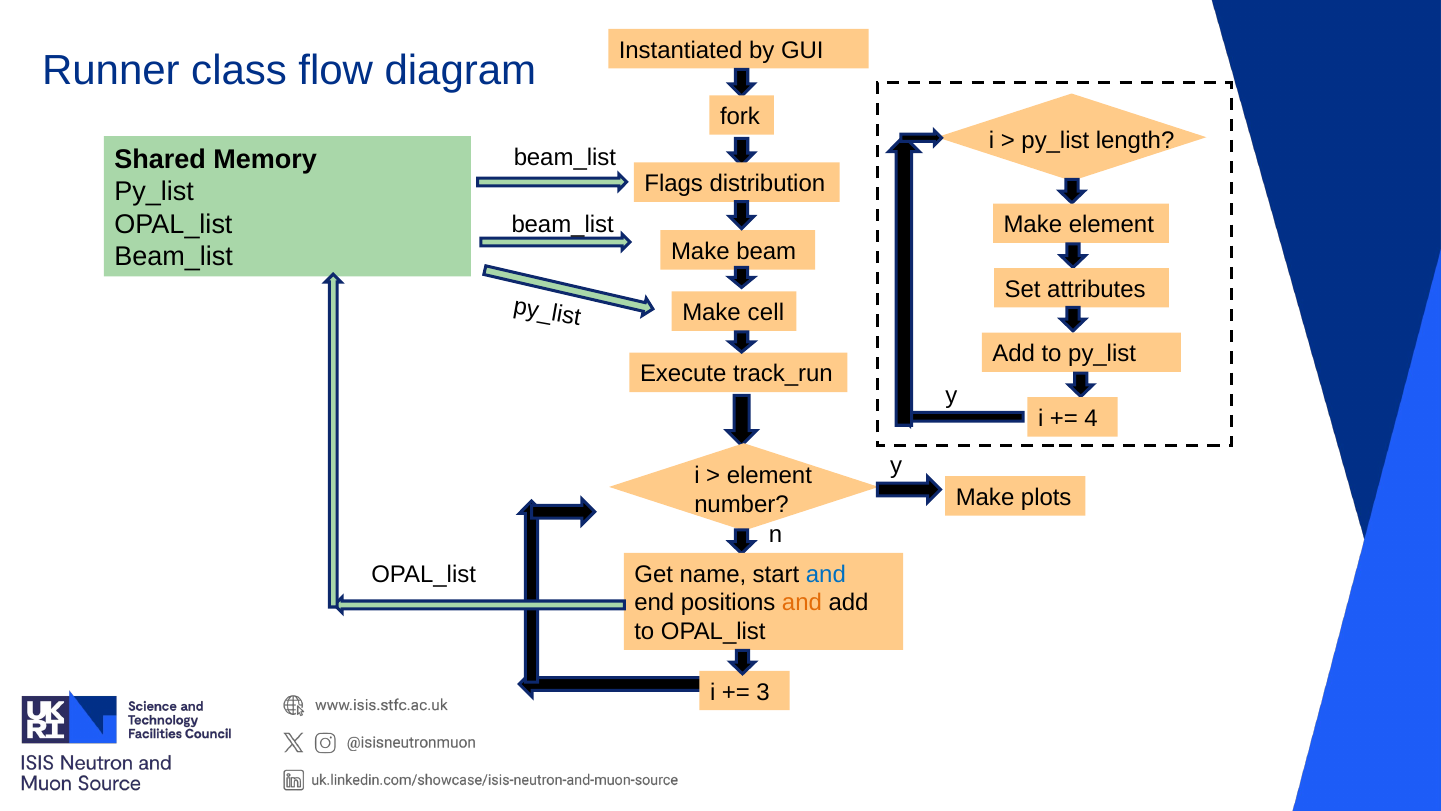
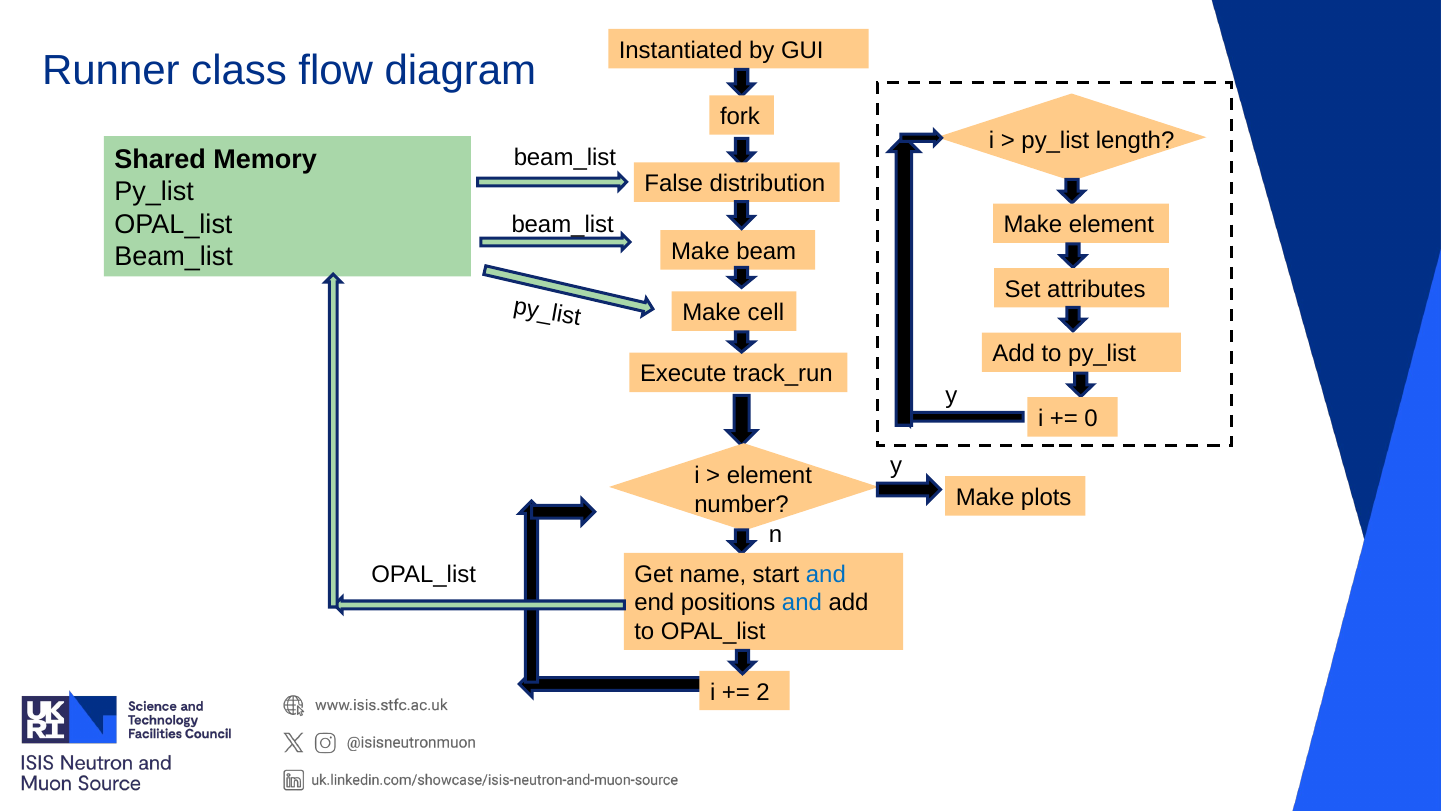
Flags: Flags -> False
4: 4 -> 0
and at (802, 603) colour: orange -> blue
3: 3 -> 2
